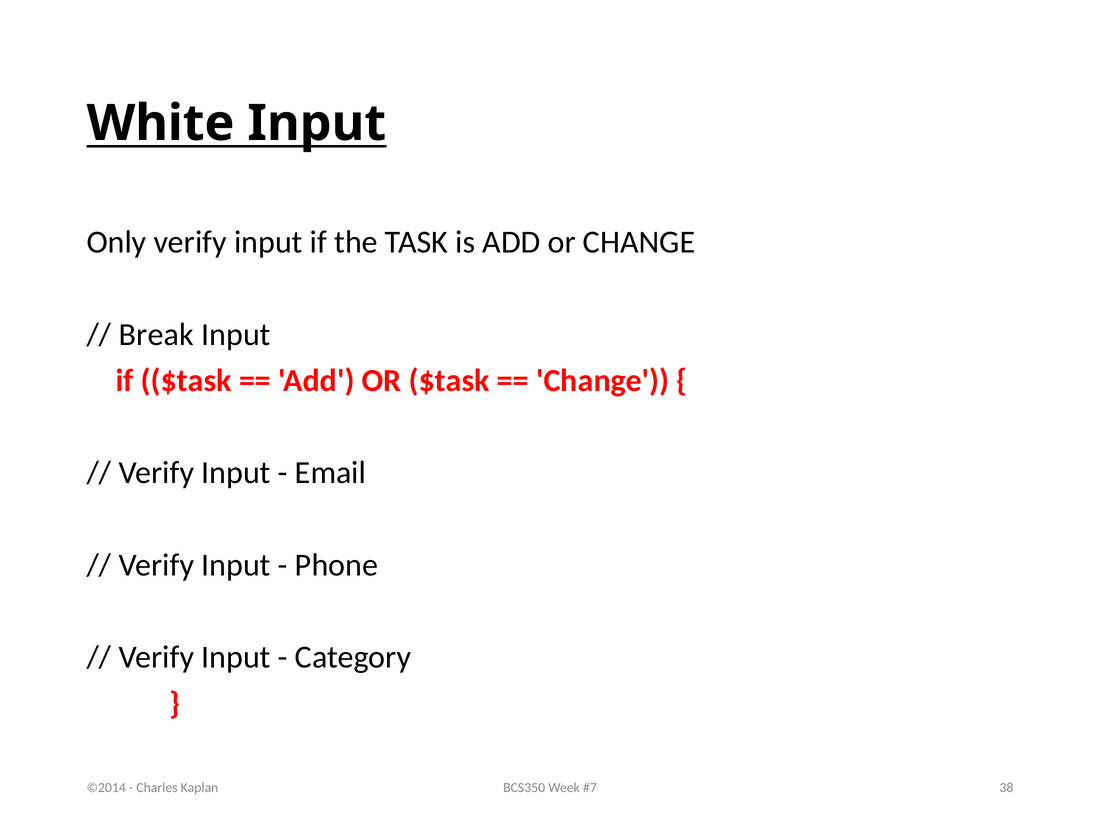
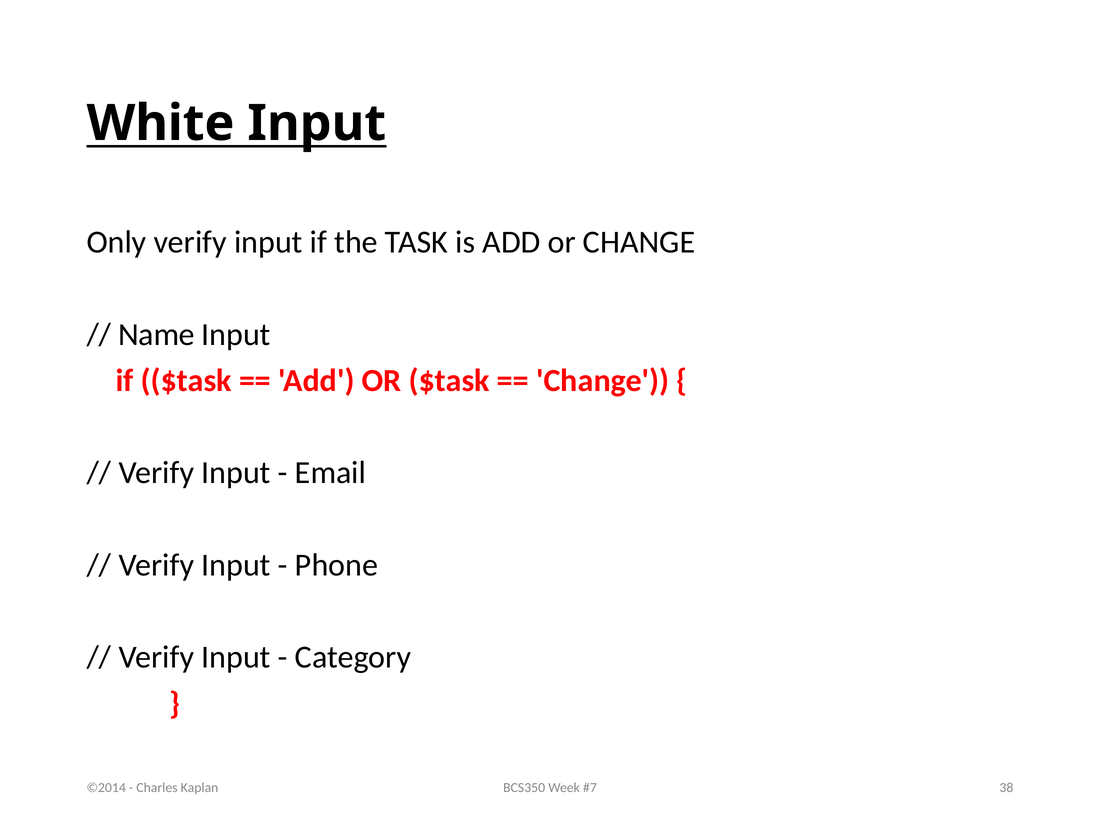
Break: Break -> Name
